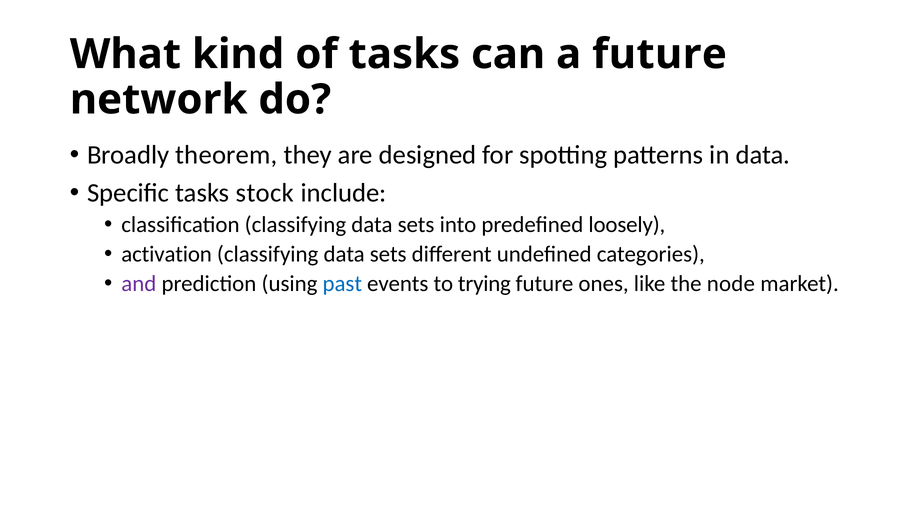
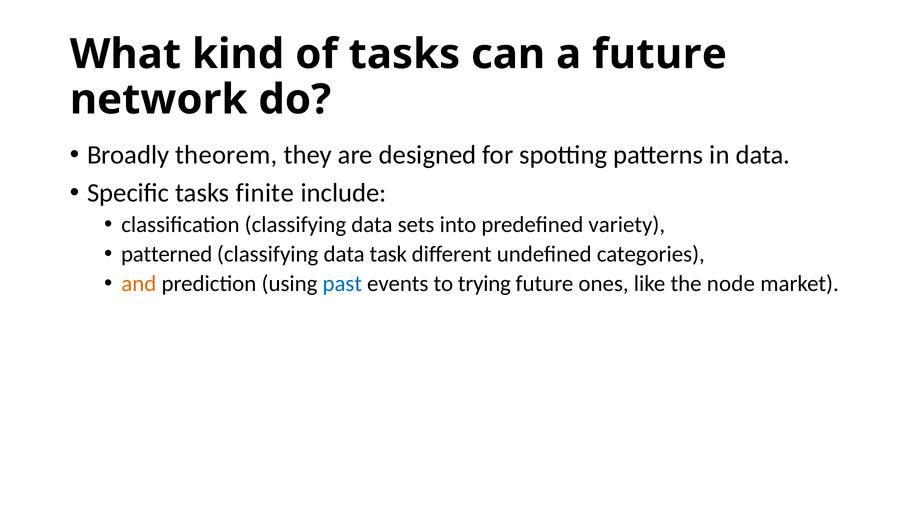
stock: stock -> finite
loosely: loosely -> variety
activation: activation -> patterned
sets at (388, 254): sets -> task
and colour: purple -> orange
